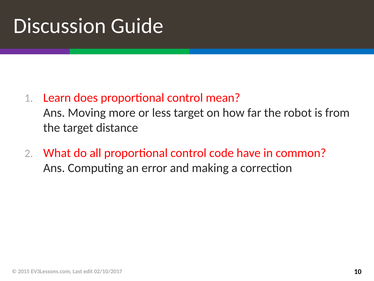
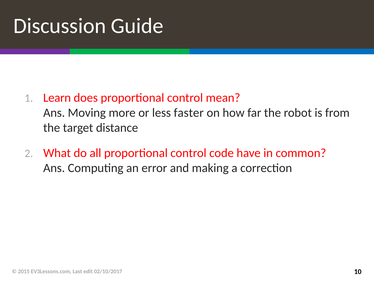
less target: target -> faster
